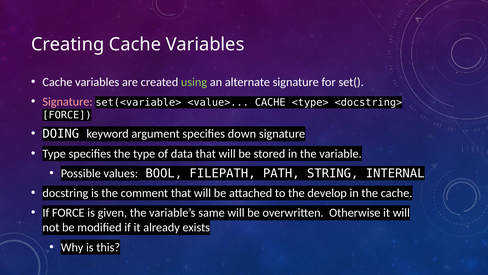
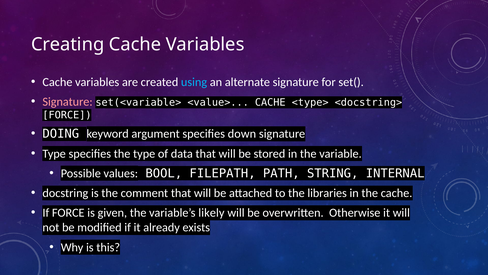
using colour: light green -> light blue
develop: develop -> libraries
same: same -> likely
